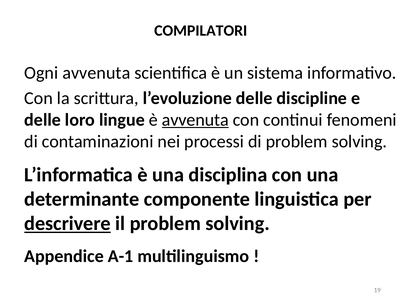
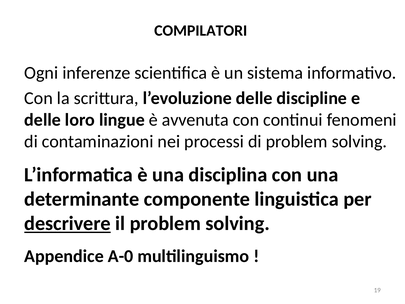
Ogni avvenuta: avvenuta -> inferenze
avvenuta at (195, 120) underline: present -> none
A-1: A-1 -> A-0
